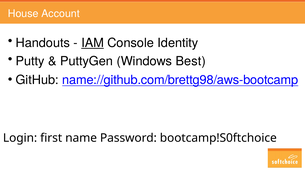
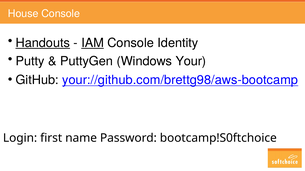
House Account: Account -> Console
Handouts underline: none -> present
Best: Best -> Your
name://github.com/brettg98/aws-bootcamp: name://github.com/brettg98/aws-bootcamp -> your://github.com/brettg98/aws-bootcamp
